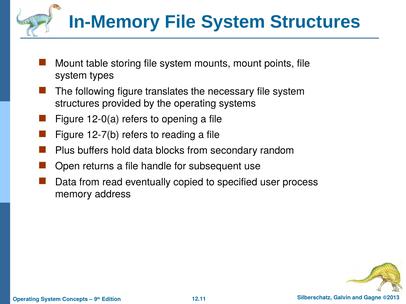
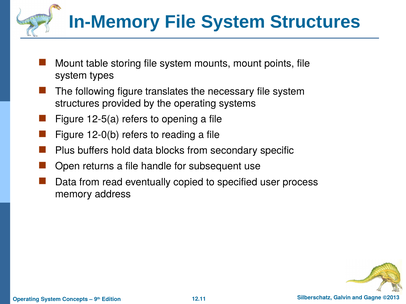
12-0(a: 12-0(a -> 12-5(a
12-7(b: 12-7(b -> 12-0(b
random: random -> specific
